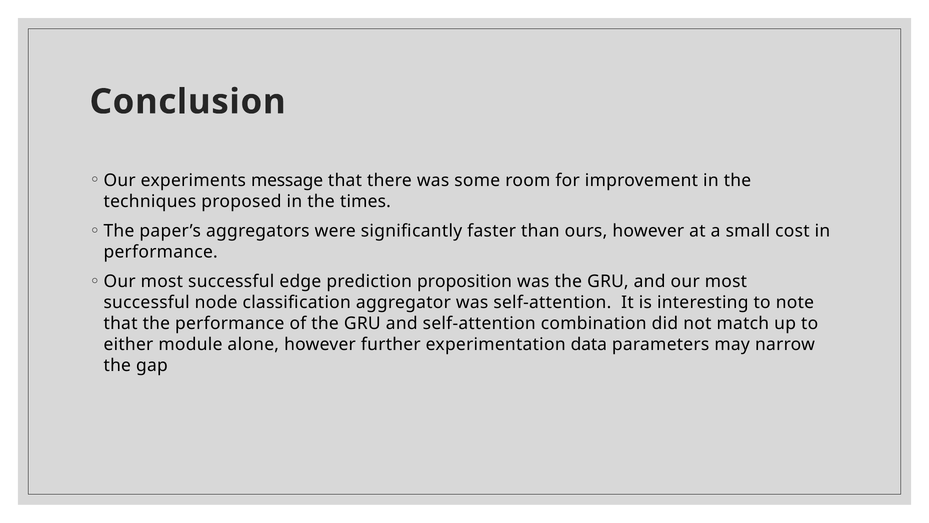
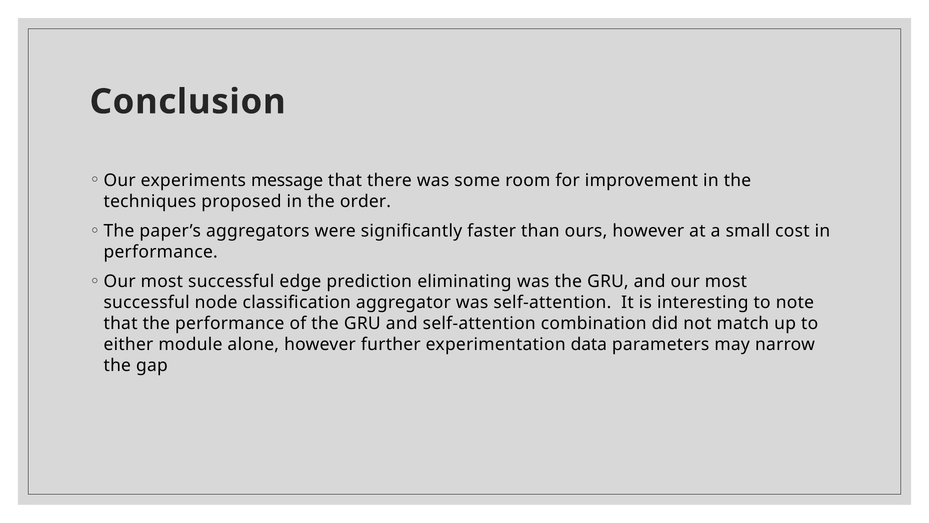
times: times -> order
proposition: proposition -> eliminating
